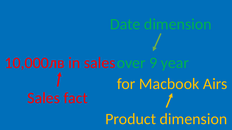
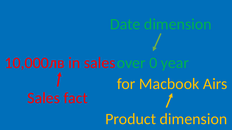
9: 9 -> 0
